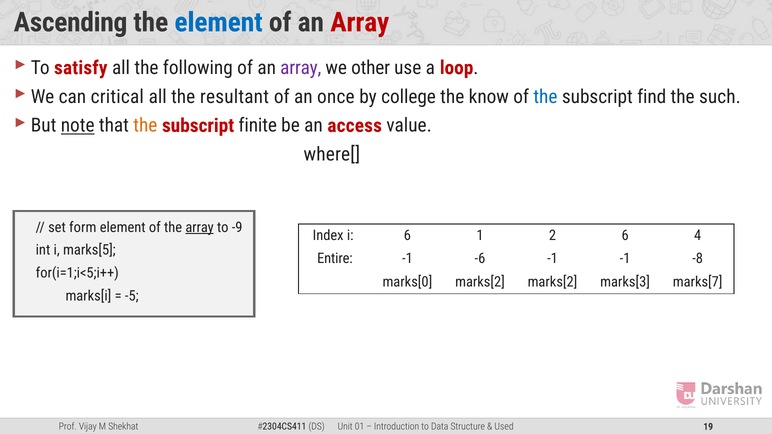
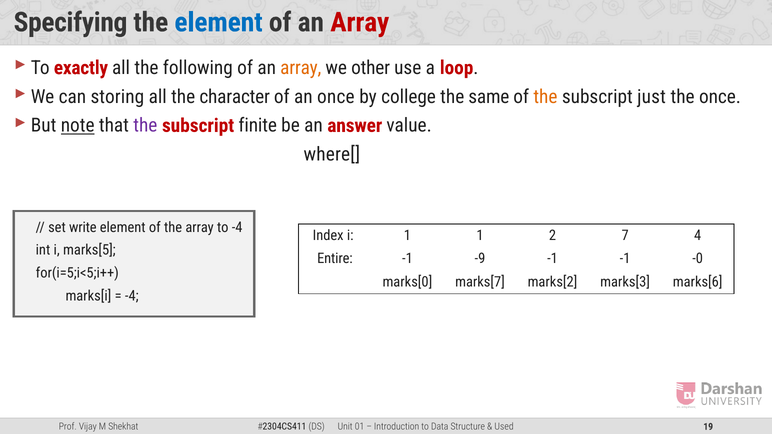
Ascending: Ascending -> Specifying
satisfy: satisfy -> exactly
array at (301, 68) colour: purple -> orange
critical: critical -> storing
resultant: resultant -> character
know: know -> same
the at (545, 97) colour: blue -> orange
find: find -> just
the such: such -> once
the at (145, 126) colour: orange -> purple
access: access -> answer
form: form -> write
array at (200, 228) underline: present -> none
to -9: -9 -> -4
i 6: 6 -> 1
2 6: 6 -> 7
-6: -6 -> -9
-8: -8 -> -0
for(i=1;i<5;i++: for(i=1;i<5;i++ -> for(i=5;i<5;i++
marks[0 marks[2: marks[2 -> marks[7
marks[7: marks[7 -> marks[6
-5 at (132, 296): -5 -> -4
